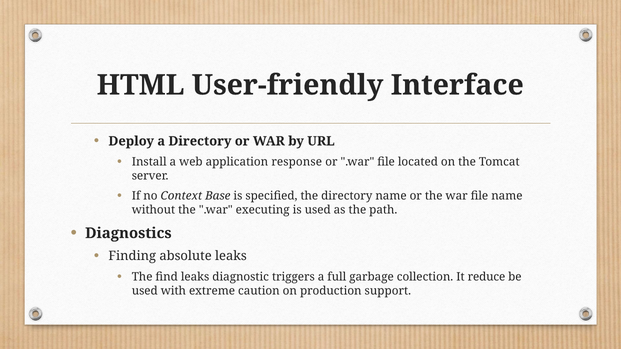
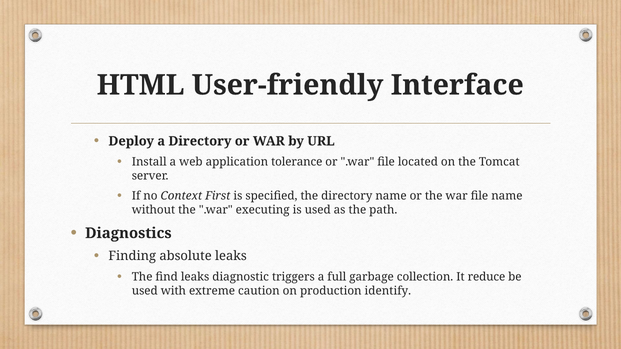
response: response -> tolerance
Base: Base -> First
support: support -> identify
